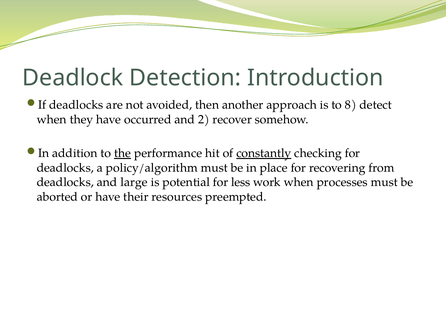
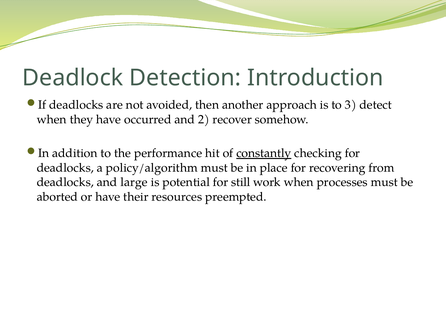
8: 8 -> 3
the underline: present -> none
less: less -> still
